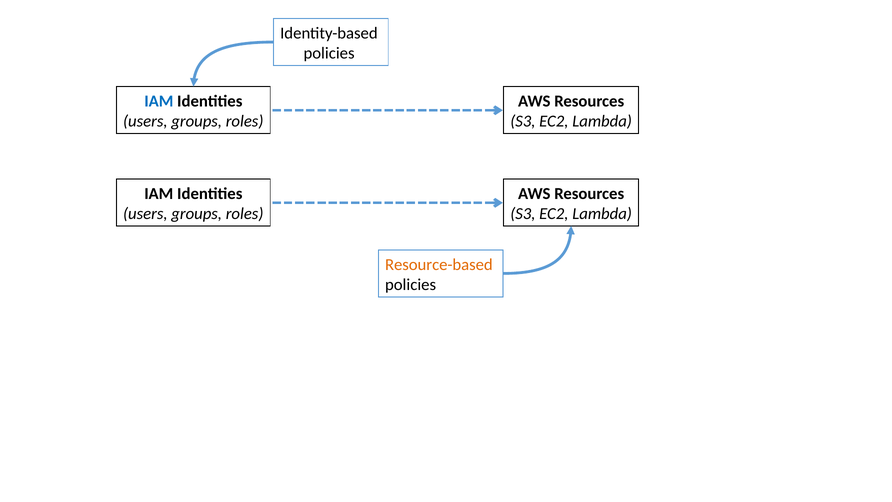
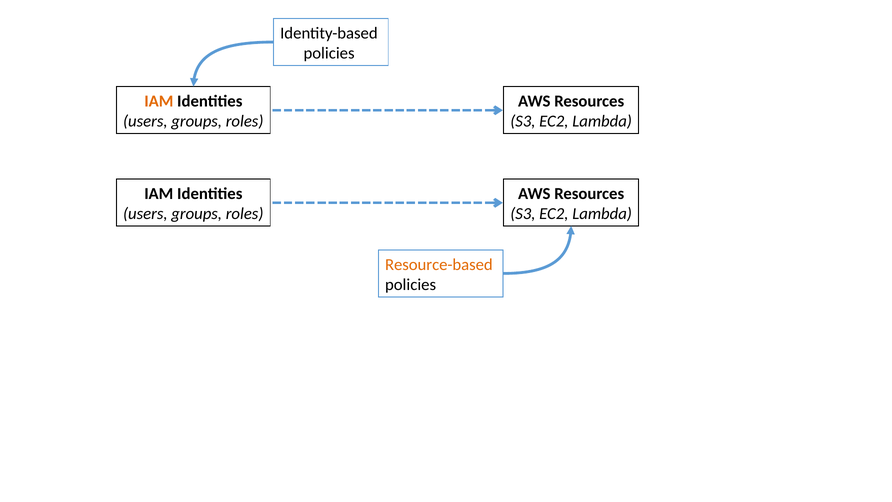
IAM at (159, 101) colour: blue -> orange
